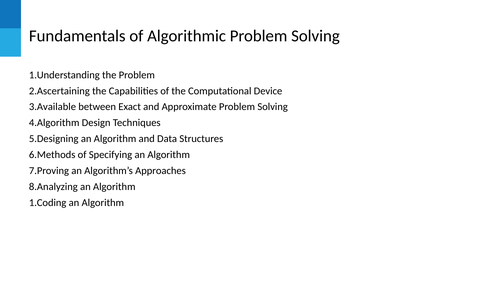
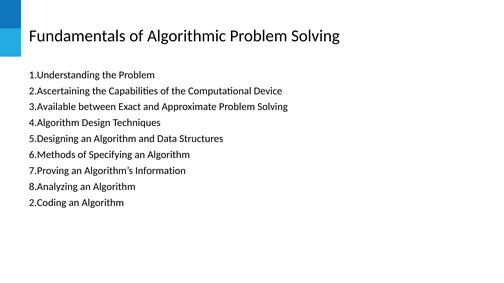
Approaches: Approaches -> Information
1.Coding: 1.Coding -> 2.Coding
